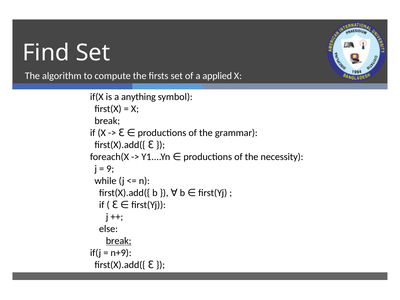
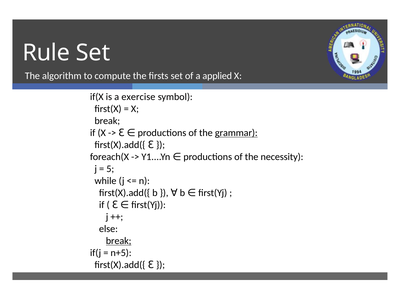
Find: Find -> Rule
anything: anything -> exercise
grammar underline: none -> present
9: 9 -> 5
n+9: n+9 -> n+5
